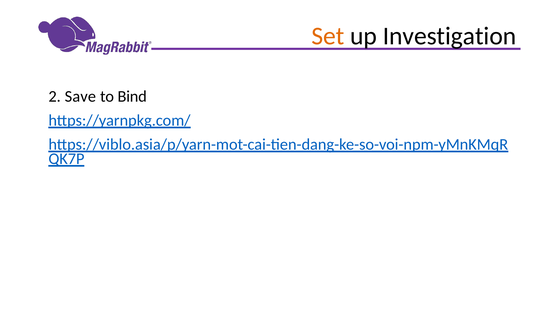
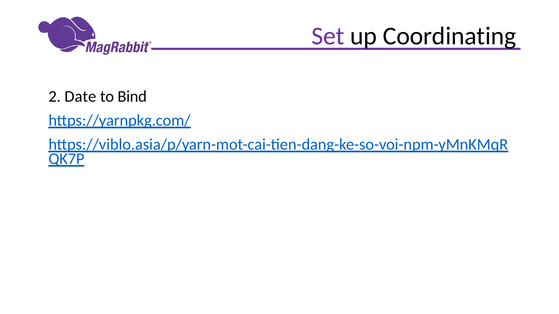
Set colour: orange -> purple
Investigation: Investigation -> Coordinating
Save: Save -> Date
